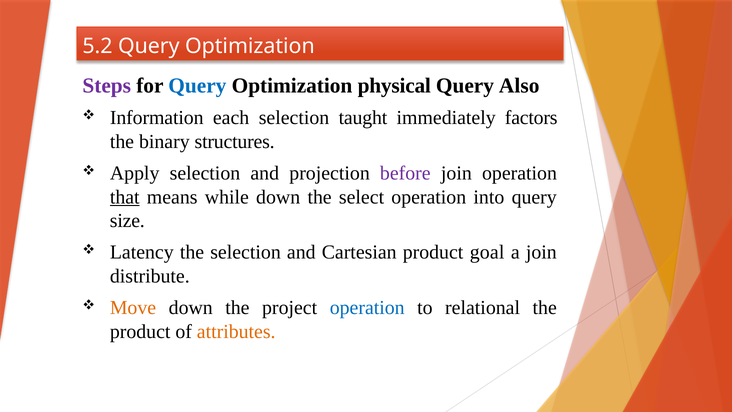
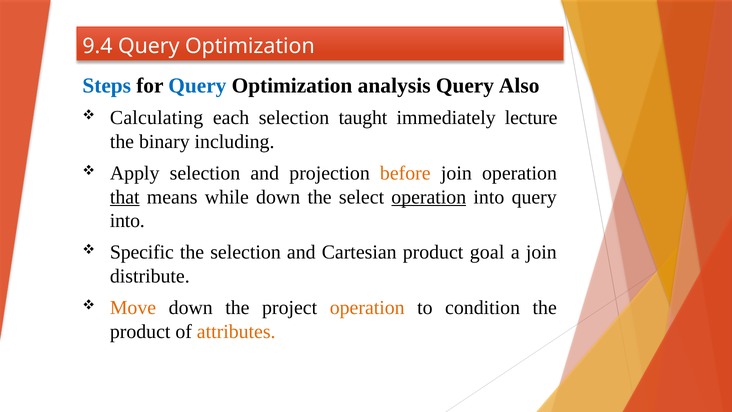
5.2: 5.2 -> 9.4
Steps colour: purple -> blue
physical: physical -> analysis
Information: Information -> Calculating
factors: factors -> lecture
structures: structures -> including
before colour: purple -> orange
operation at (429, 197) underline: none -> present
size at (127, 221): size -> into
Latency: Latency -> Specific
operation at (367, 307) colour: blue -> orange
relational: relational -> condition
